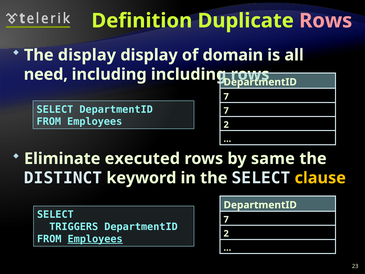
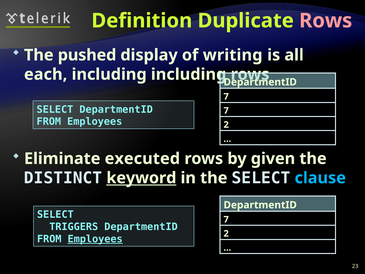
The display: display -> pushed
domain: domain -> writing
need: need -> each
same: same -> given
keyword underline: none -> present
clause colour: yellow -> light blue
